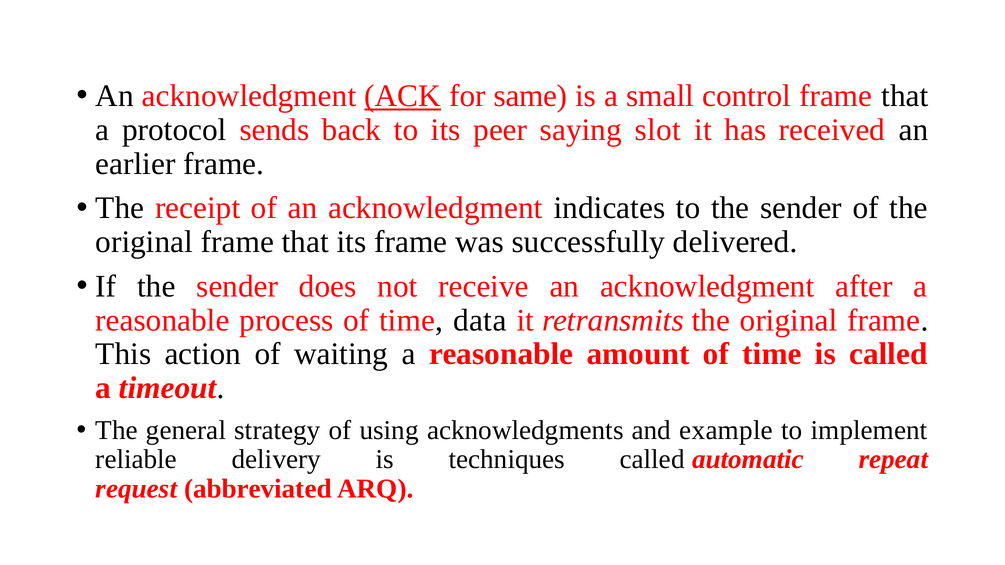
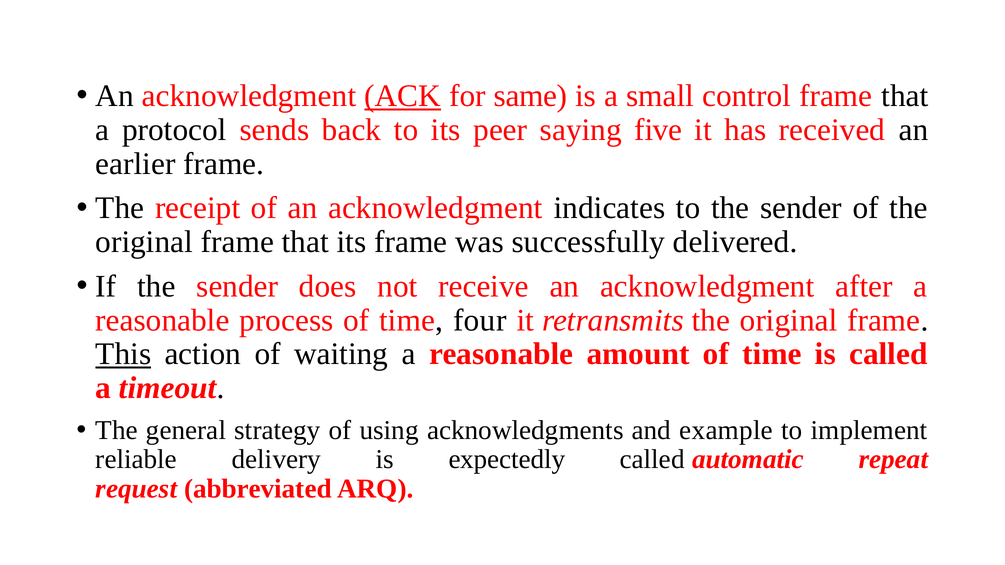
slot: slot -> five
data: data -> four
This underline: none -> present
techniques: techniques -> expectedly
